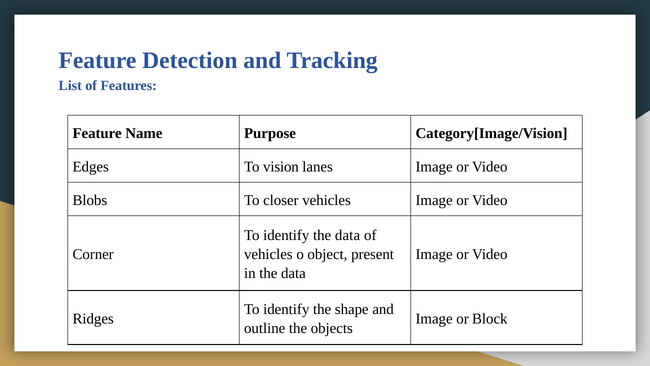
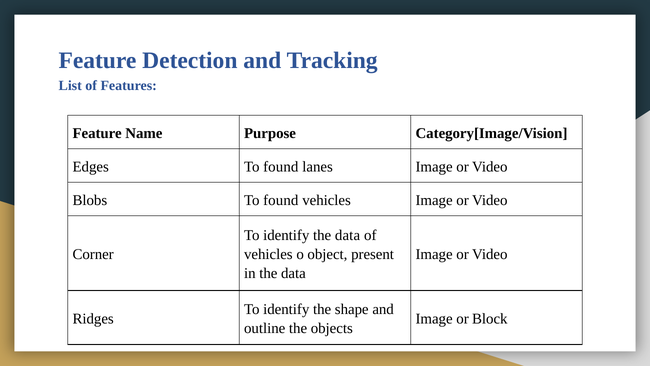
Edges To vision: vision -> found
Blobs To closer: closer -> found
